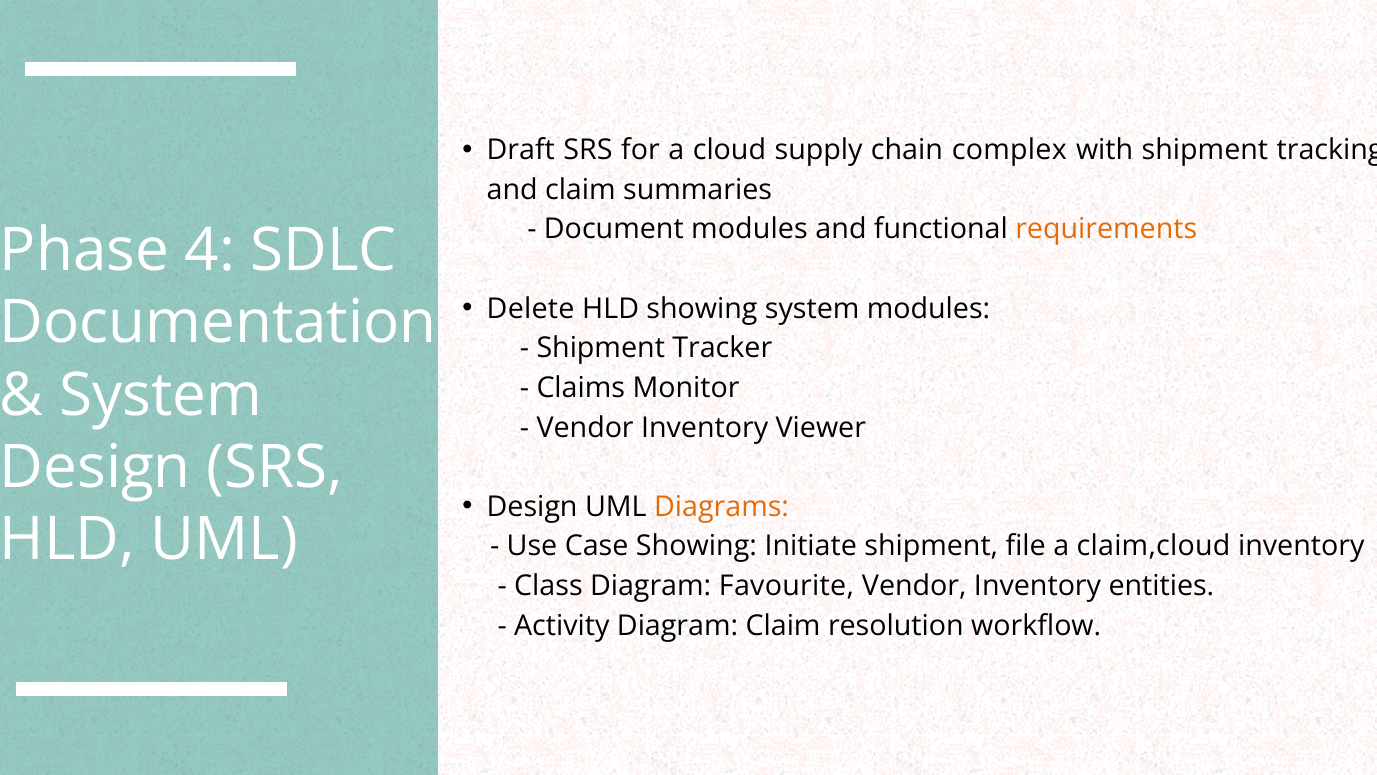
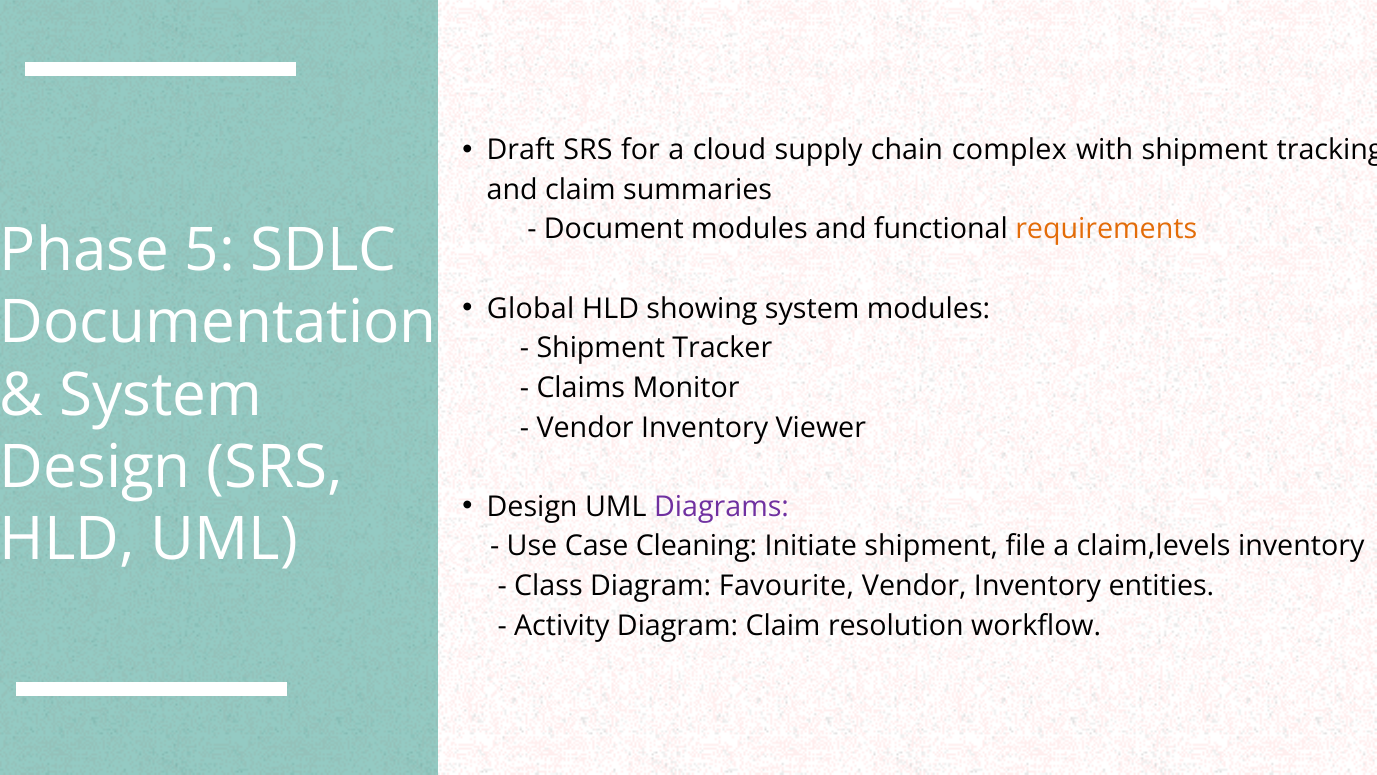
4: 4 -> 5
Delete: Delete -> Global
Diagrams colour: orange -> purple
Case Showing: Showing -> Cleaning
claim,cloud: claim,cloud -> claim,levels
